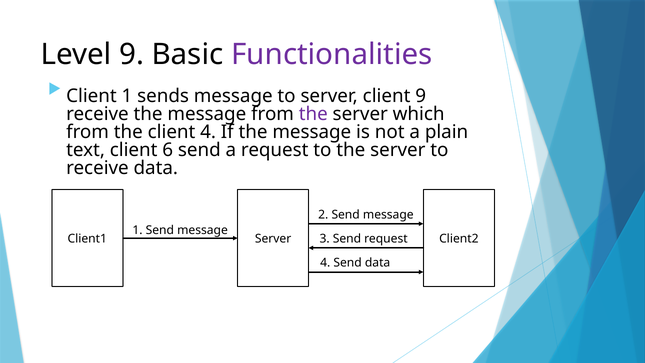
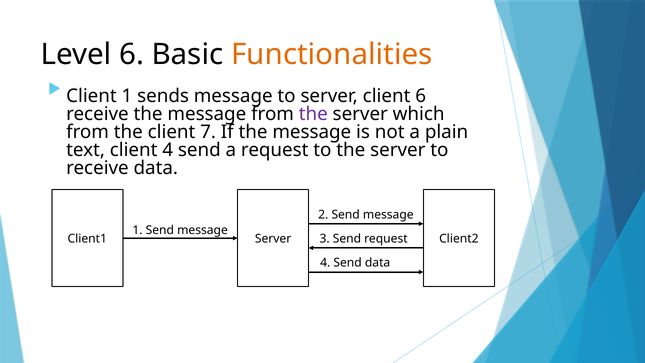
Level 9: 9 -> 6
Functionalities colour: purple -> orange
client 9: 9 -> 6
client 4: 4 -> 7
client 6: 6 -> 4
